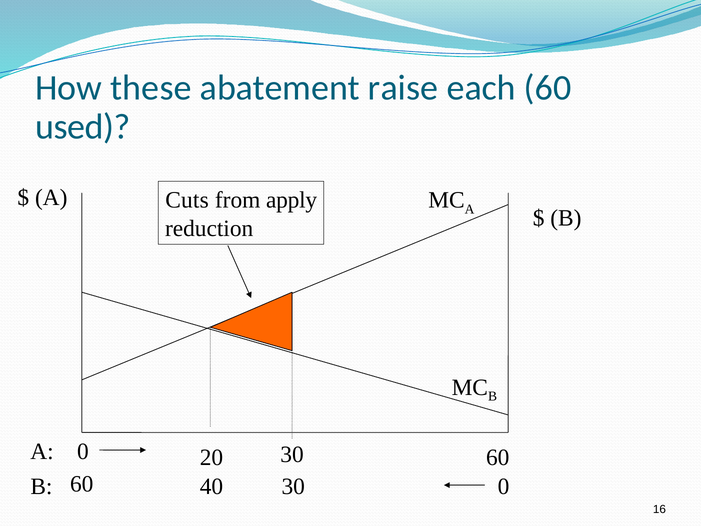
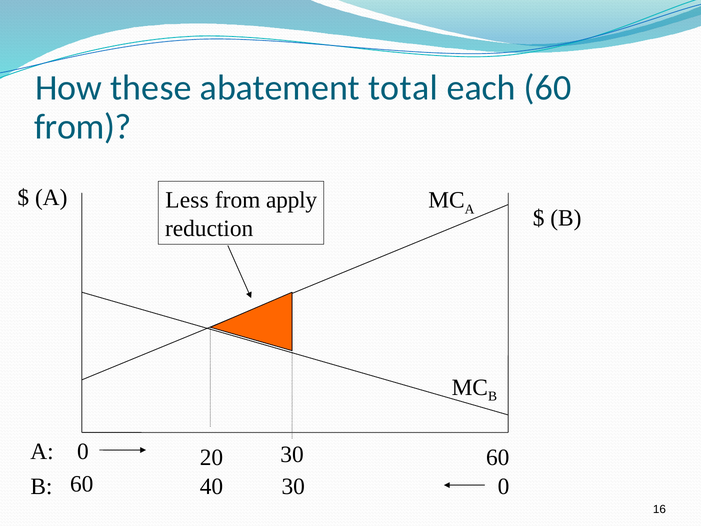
raise: raise -> total
used at (83, 127): used -> from
Cuts: Cuts -> Less
